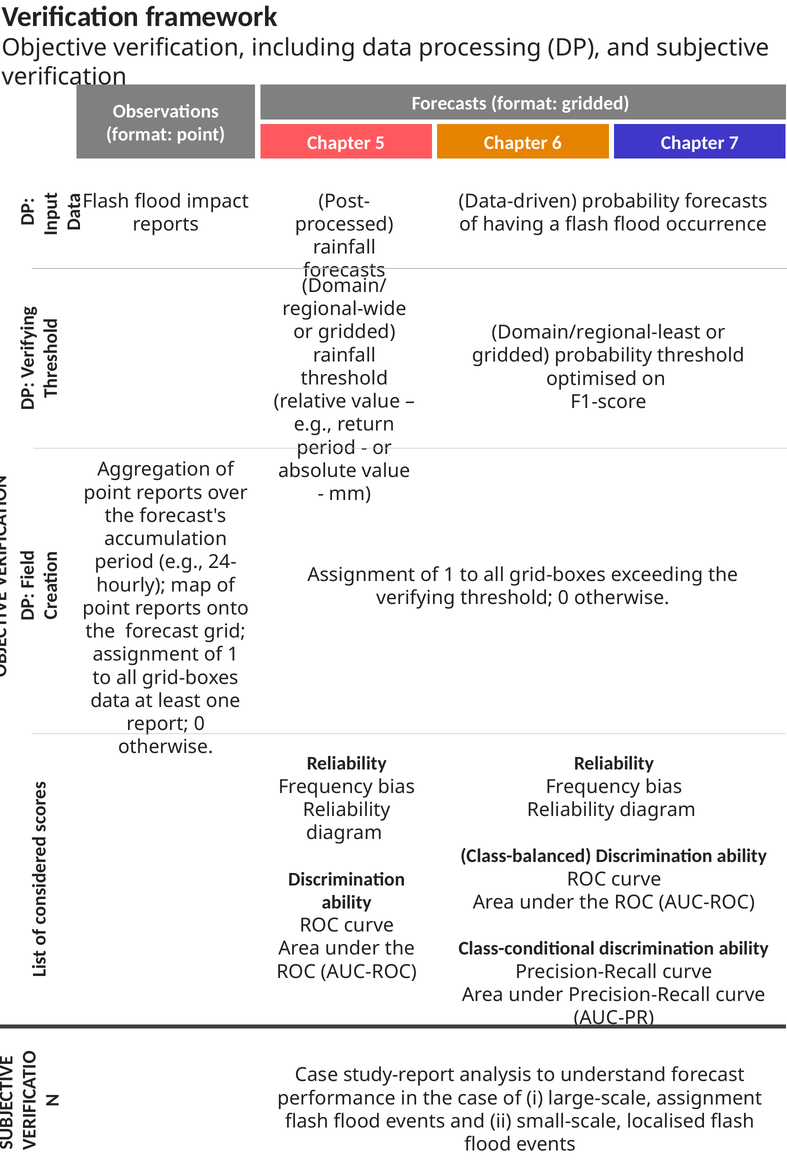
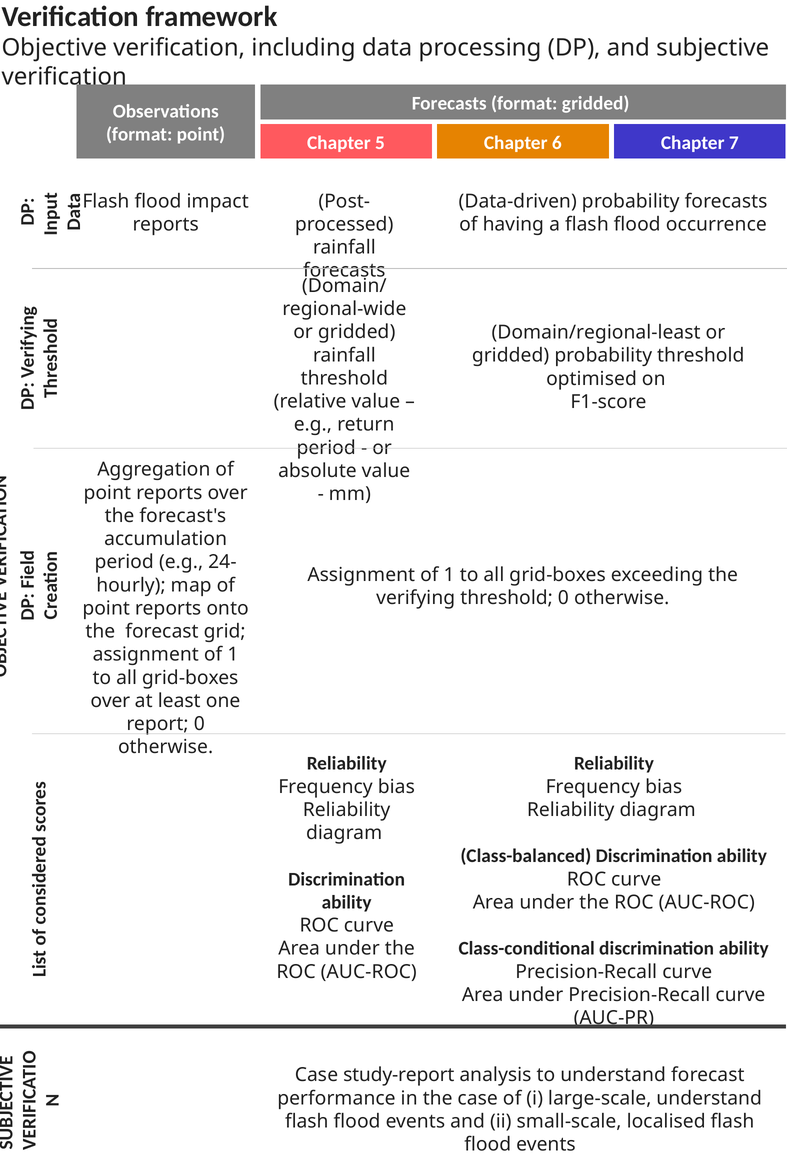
data at (110, 701): data -> over
large-scale assignment: assignment -> understand
